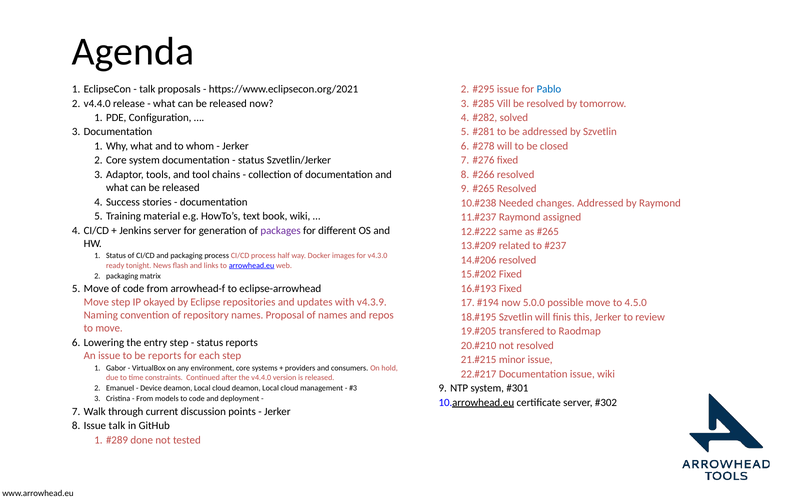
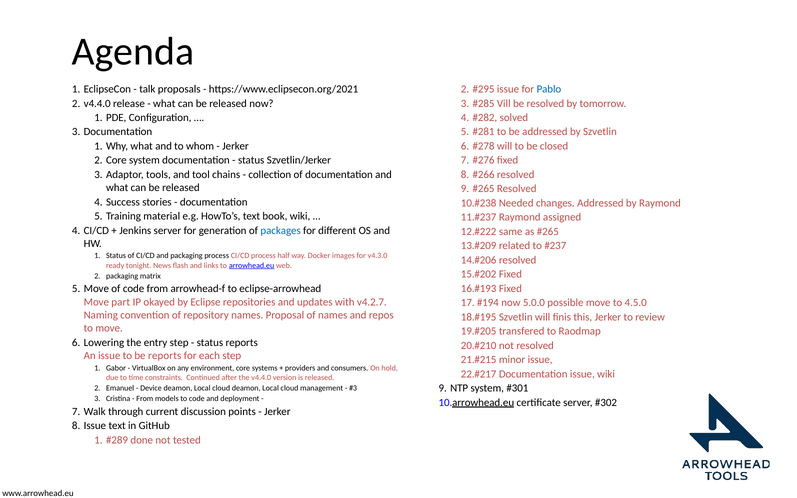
packages colour: purple -> blue
Move step: step -> part
v4.3.9: v4.3.9 -> v4.2.7
Issue talk: talk -> text
